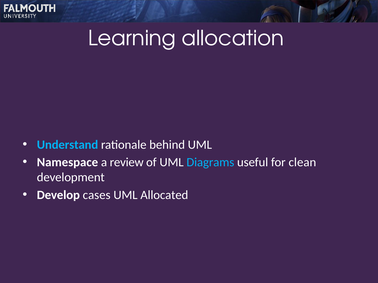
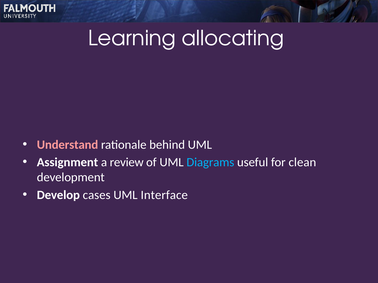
allocation: allocation -> allocating
Understand colour: light blue -> pink
Namespace: Namespace -> Assignment
Allocated: Allocated -> Interface
